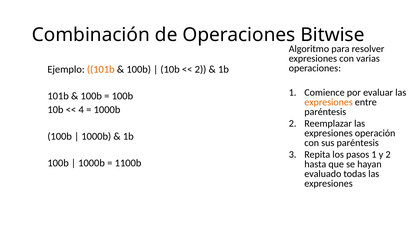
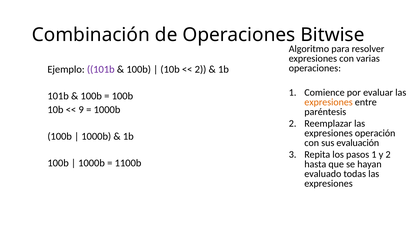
101b at (101, 70) colour: orange -> purple
4: 4 -> 9
sus paréntesis: paréntesis -> evaluación
